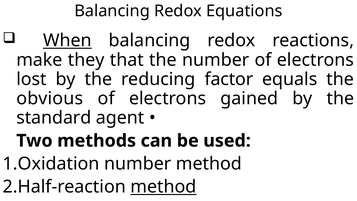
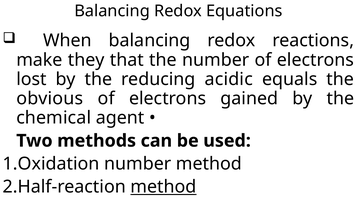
When underline: present -> none
factor: factor -> acidic
standard: standard -> chemical
